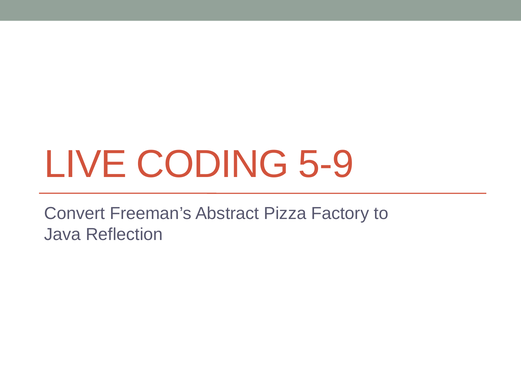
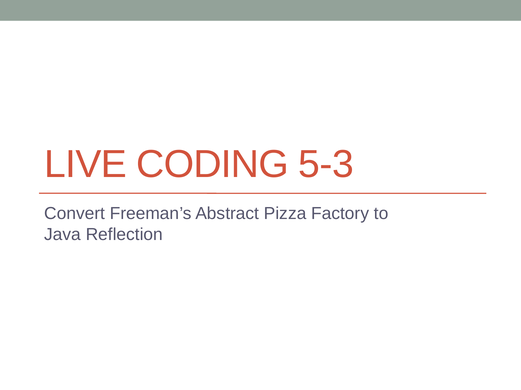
5-9: 5-9 -> 5-3
